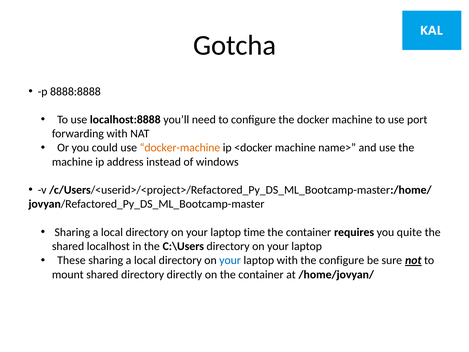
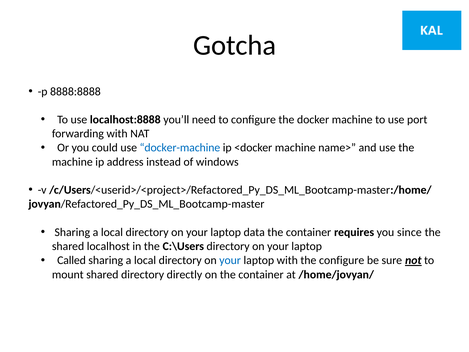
docker-machine colour: orange -> blue
time: time -> data
quite: quite -> since
These: These -> Called
